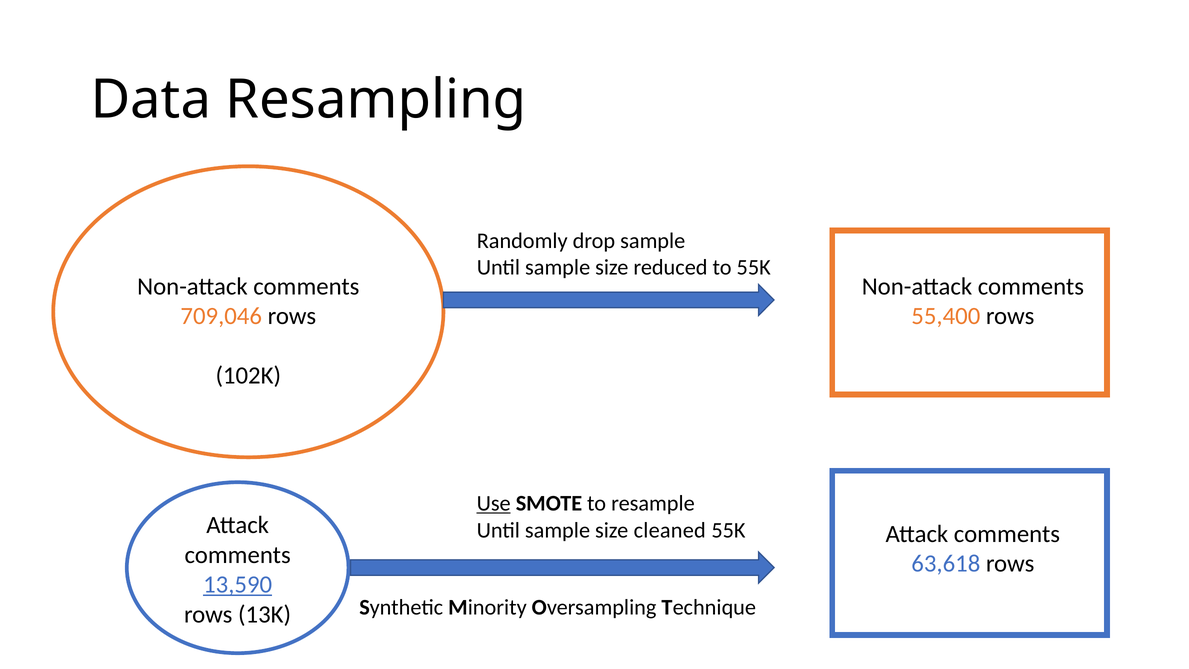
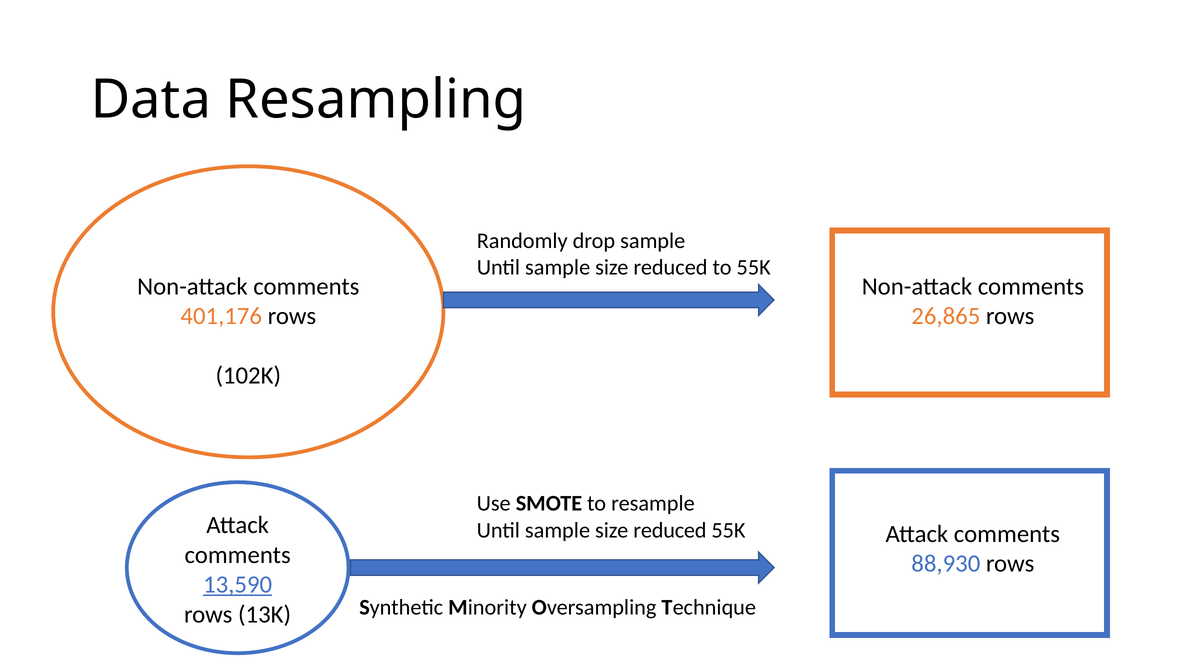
709,046: 709,046 -> 401,176
55,400: 55,400 -> 26,865
Use underline: present -> none
cleaned at (670, 530): cleaned -> reduced
63,618: 63,618 -> 88,930
